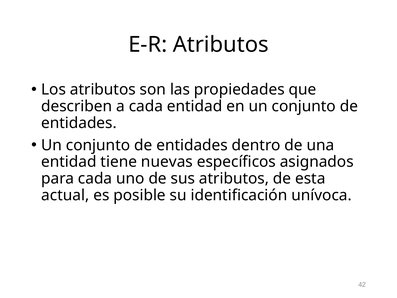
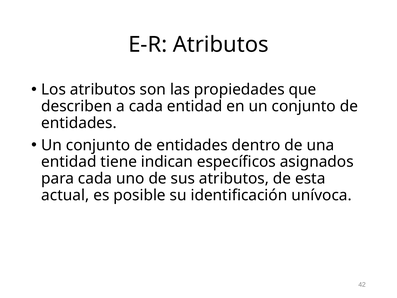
nuevas: nuevas -> indican
